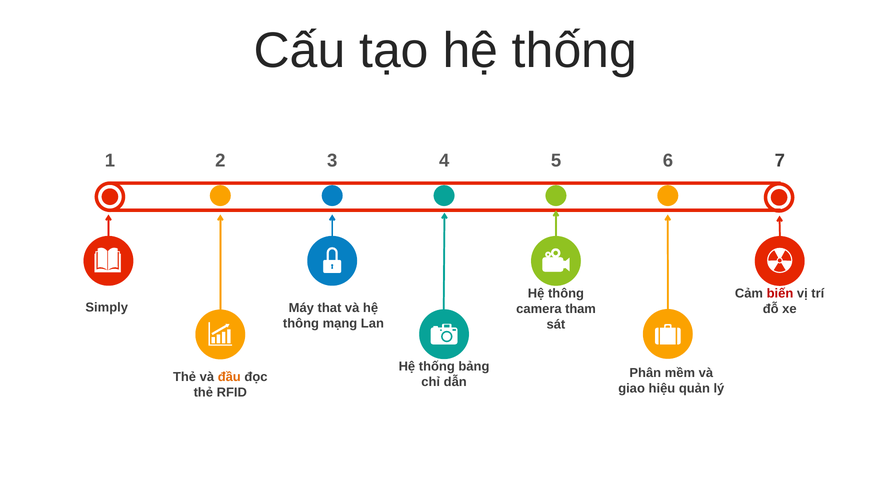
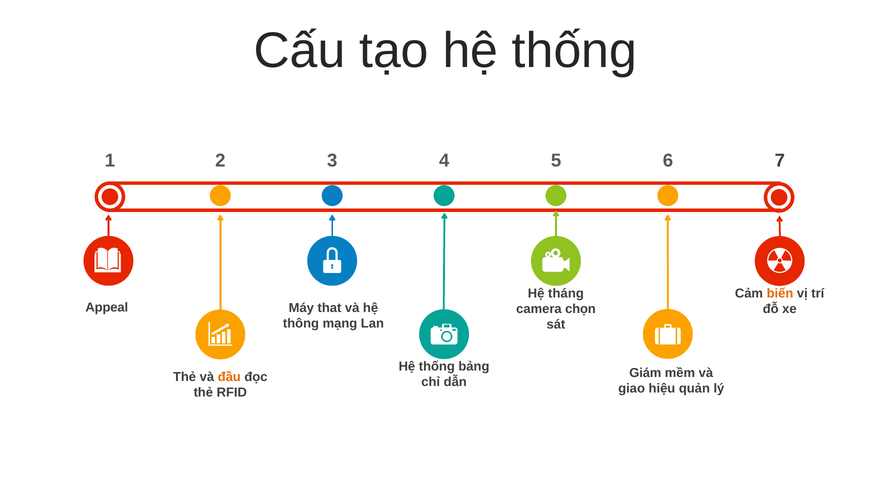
biến colour: red -> orange
thông at (566, 294): thông -> tháng
Simply: Simply -> Appeal
tham: tham -> chọn
Phân: Phân -> Giám
